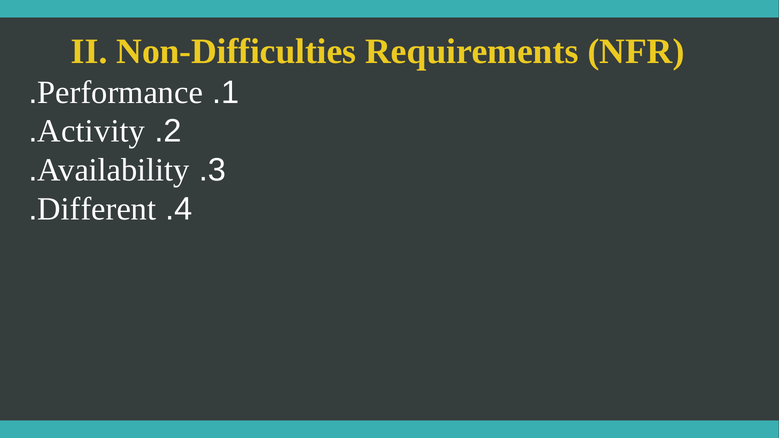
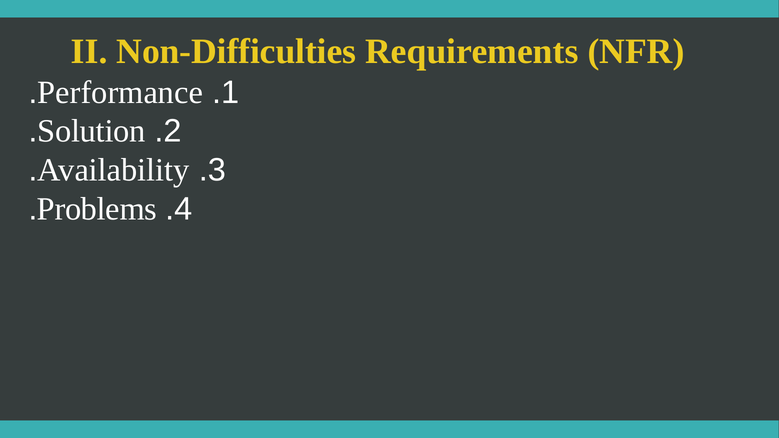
Activity: Activity -> Solution
Different: Different -> Problems
